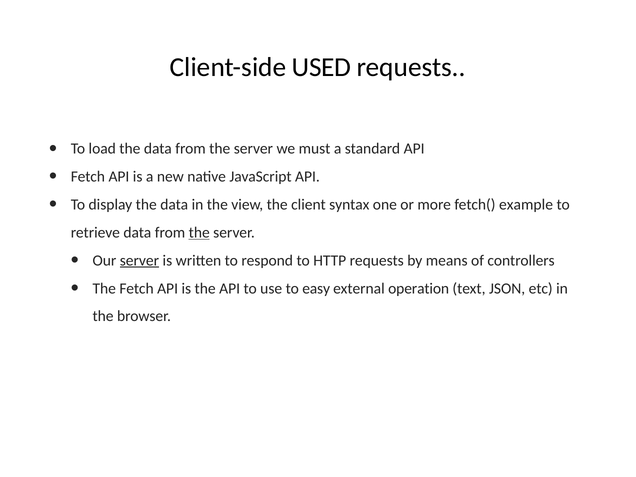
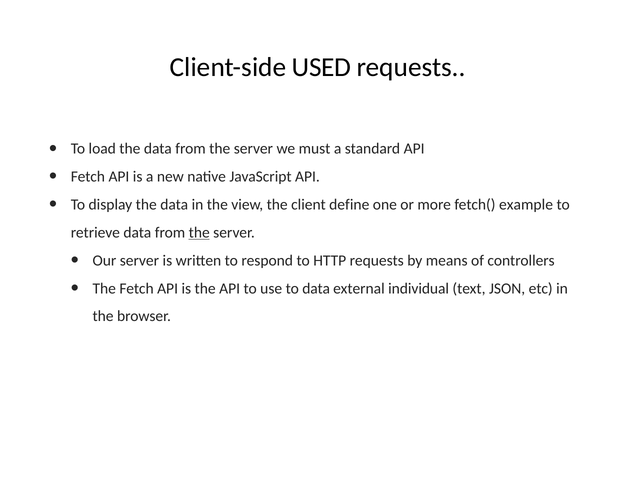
syntax: syntax -> define
server at (139, 260) underline: present -> none
to easy: easy -> data
operation: operation -> individual
